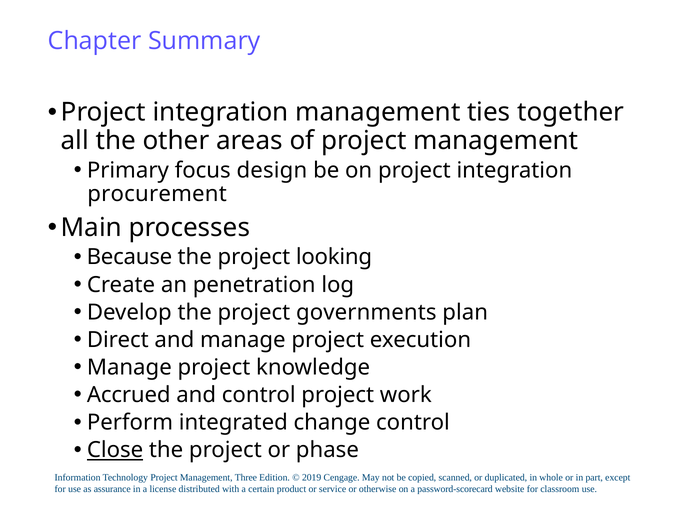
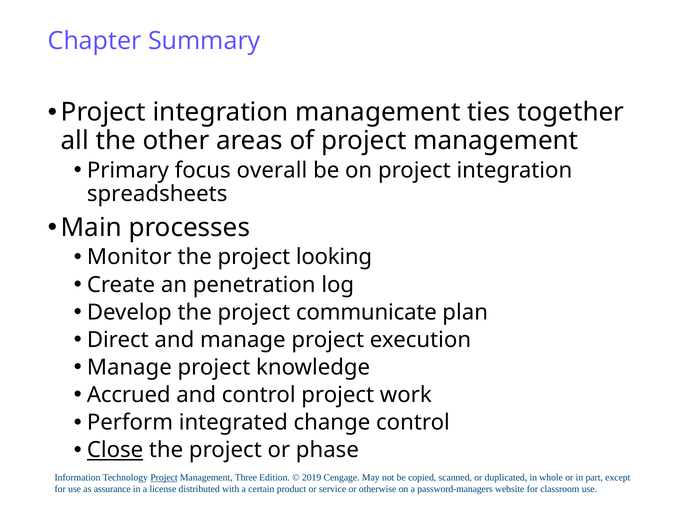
design: design -> overall
procurement: procurement -> spreadsheets
Because: Because -> Monitor
governments: governments -> communicate
Project at (164, 478) underline: none -> present
password-scorecard: password-scorecard -> password-managers
